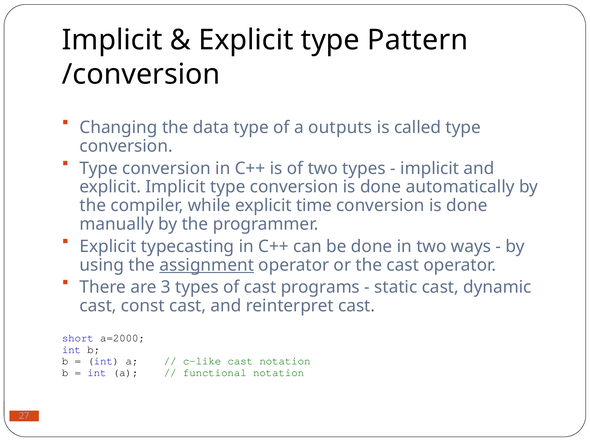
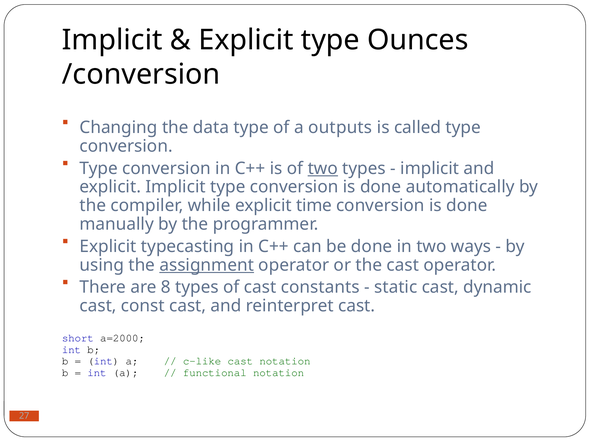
Pattern: Pattern -> Ounces
two at (323, 168) underline: none -> present
3: 3 -> 8
programs: programs -> constants
